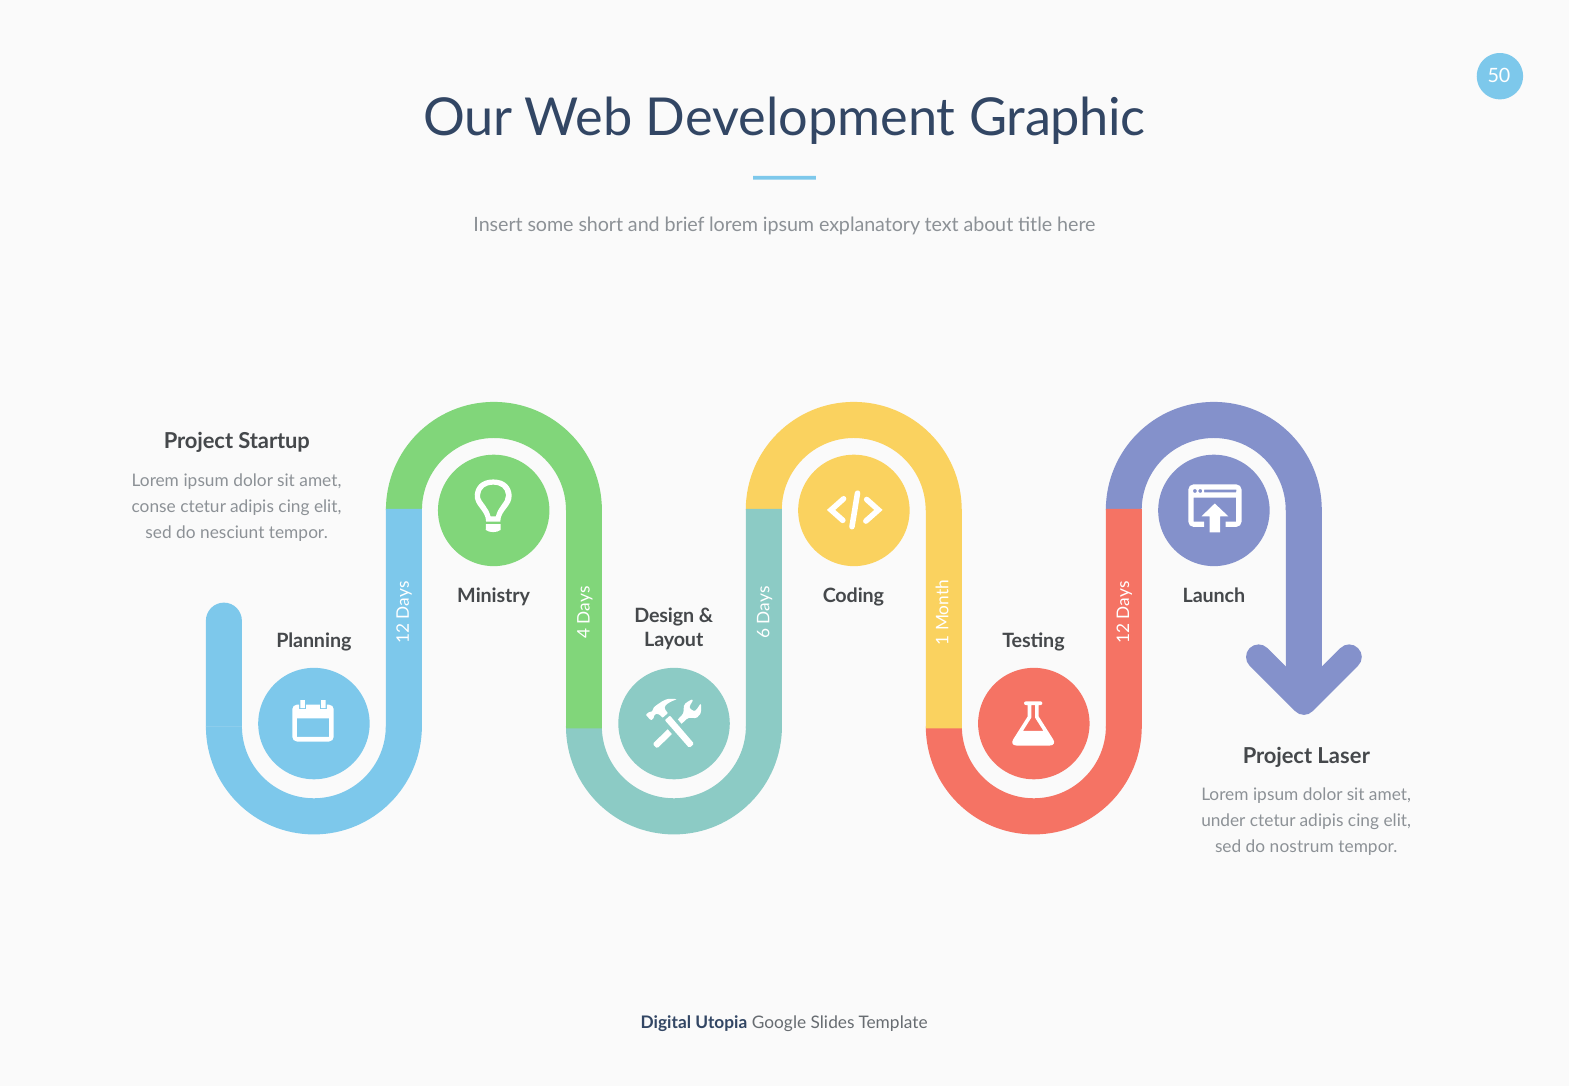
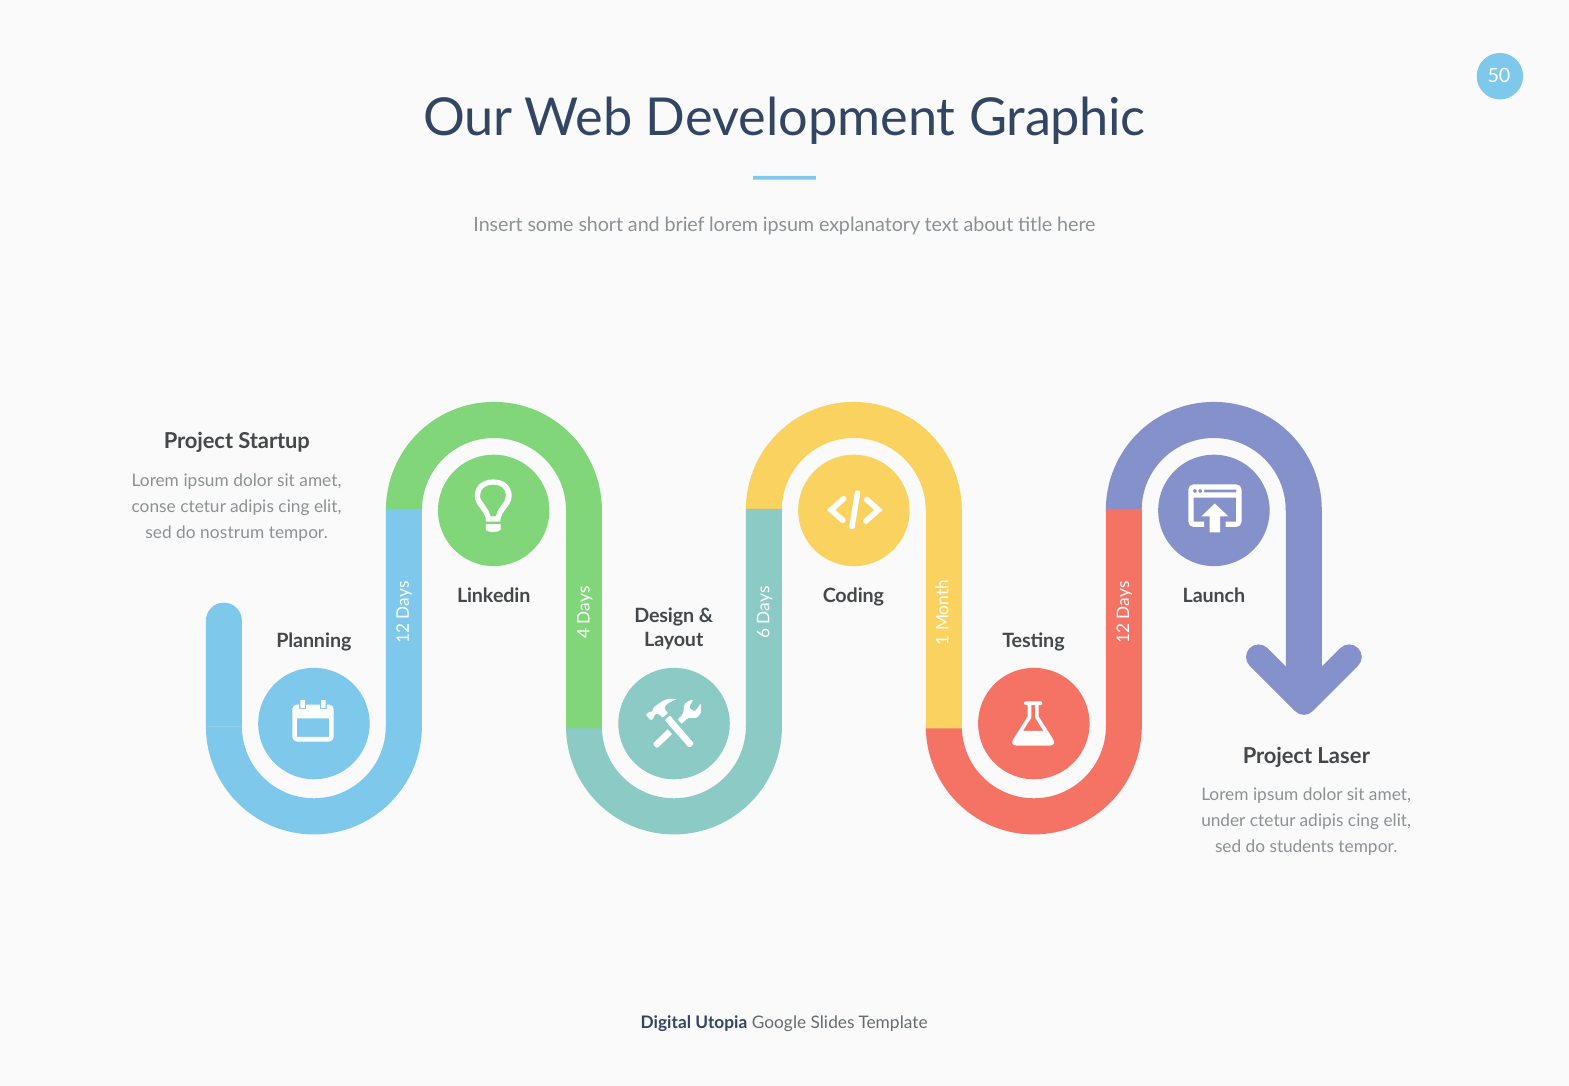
nesciunt: nesciunt -> nostrum
Ministry: Ministry -> Linkedin
nostrum: nostrum -> students
